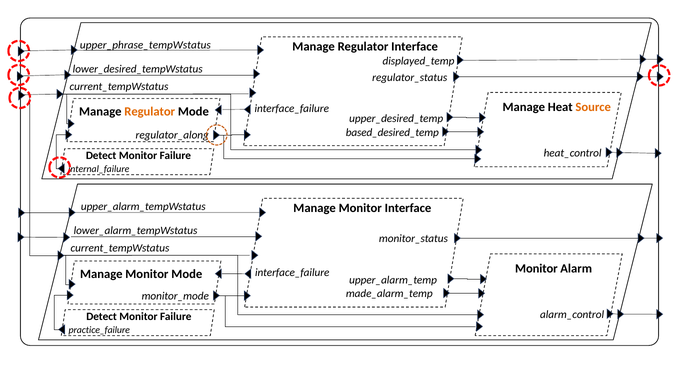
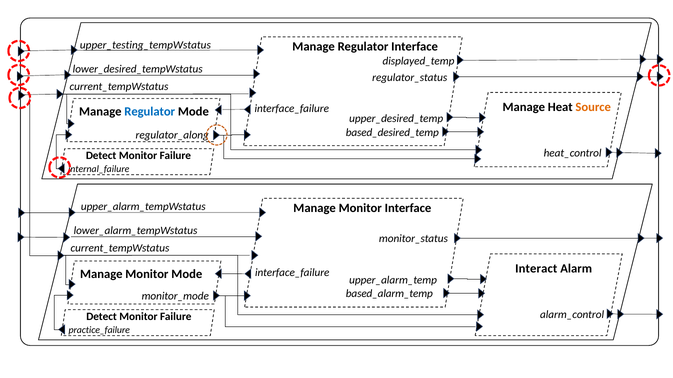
upper_phrase_tempWstatus: upper_phrase_tempWstatus -> upper_testing_tempWstatus
Regulator at (150, 112) colour: orange -> blue
Monitor at (536, 269): Monitor -> Interact
made_alarm_temp: made_alarm_temp -> based_alarm_temp
